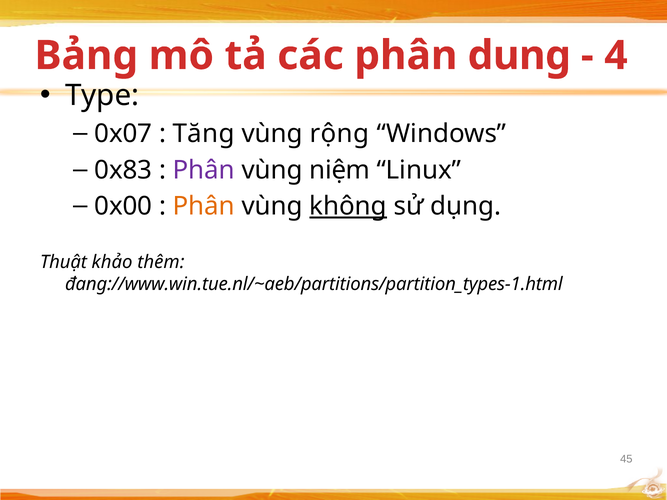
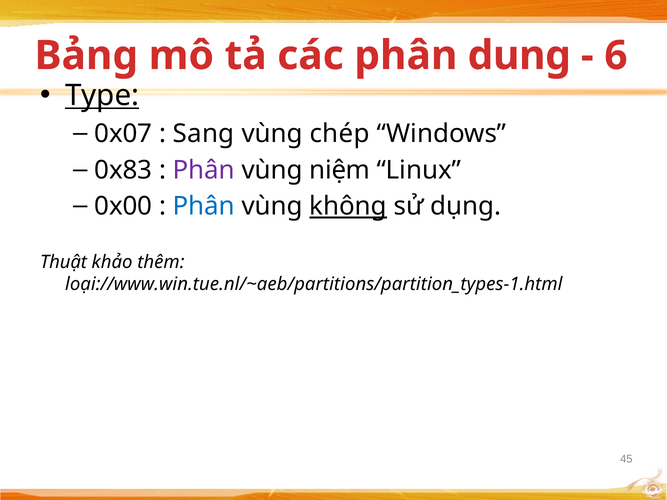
4: 4 -> 6
Type underline: none -> present
Tăng: Tăng -> Sang
rộng: rộng -> chép
Phân at (204, 206) colour: orange -> blue
đang://www.win.tue.nl/~aeb/partitions/partition_types-1.html: đang://www.win.tue.nl/~aeb/partitions/partition_types-1.html -> loại://www.win.tue.nl/~aeb/partitions/partition_types-1.html
